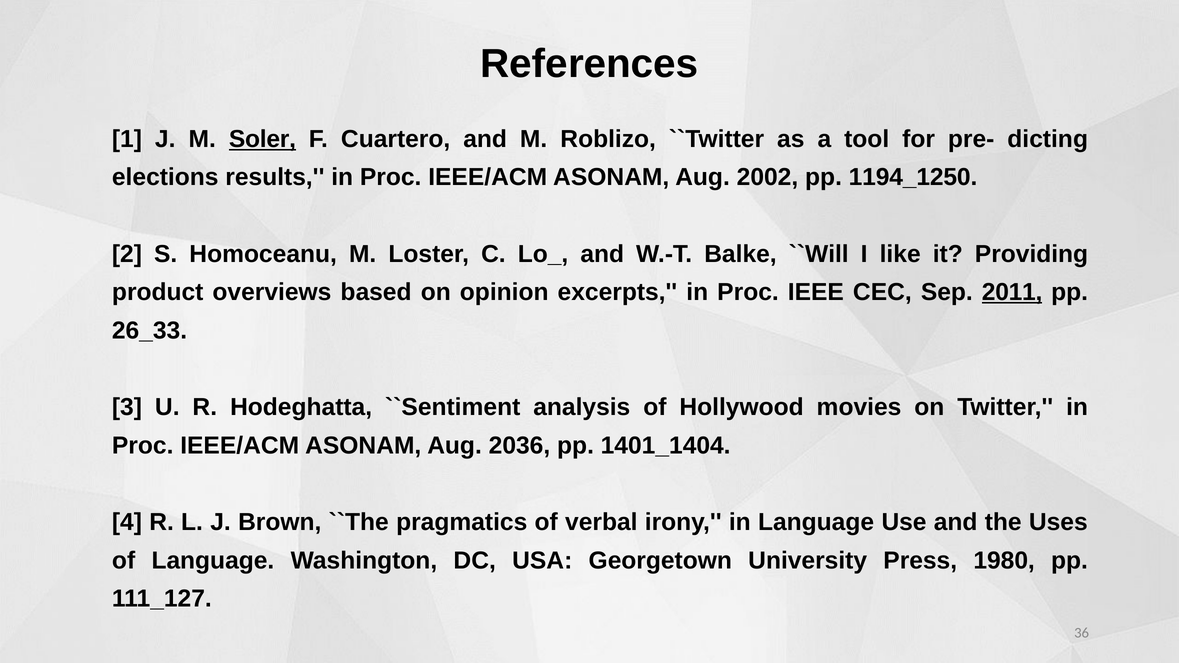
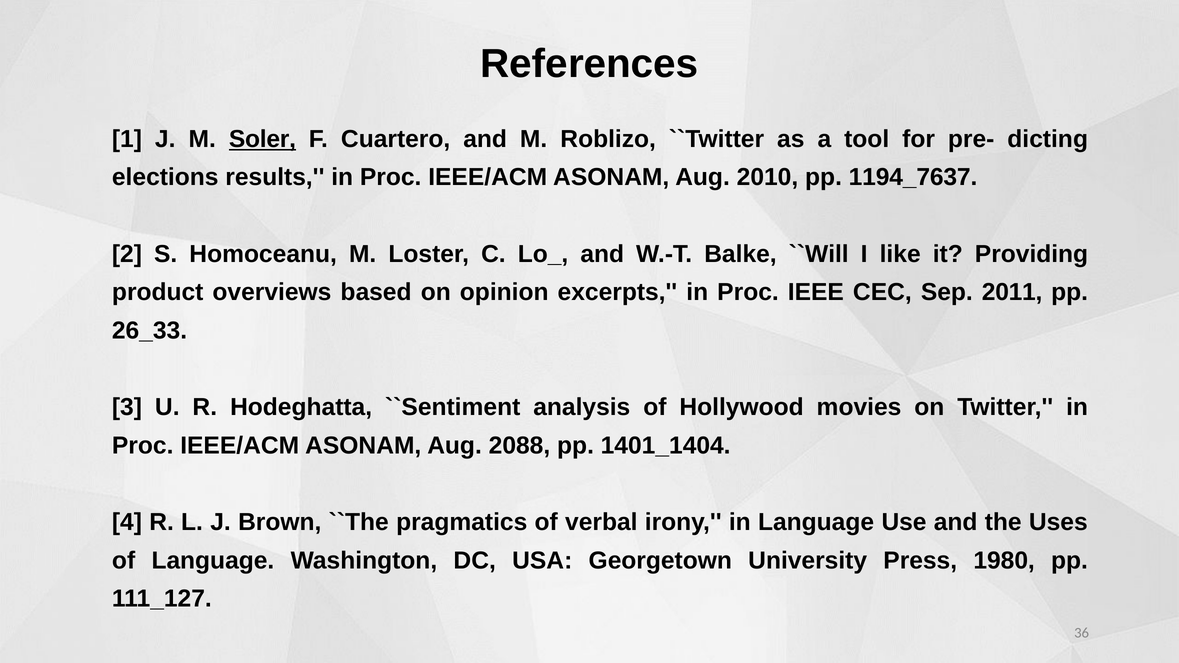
2002: 2002 -> 2010
1194_1250: 1194_1250 -> 1194_7637
2011 underline: present -> none
2036: 2036 -> 2088
